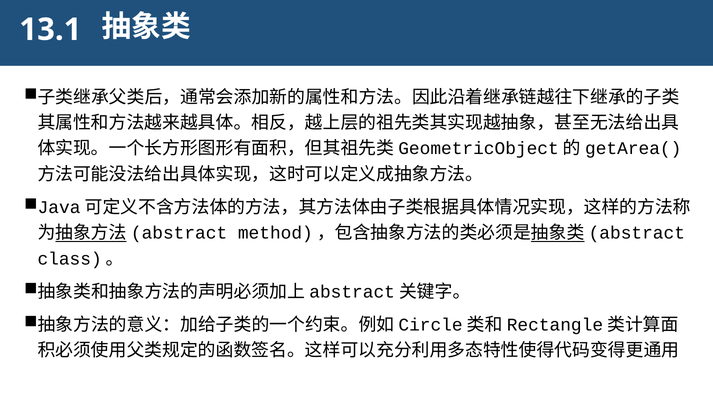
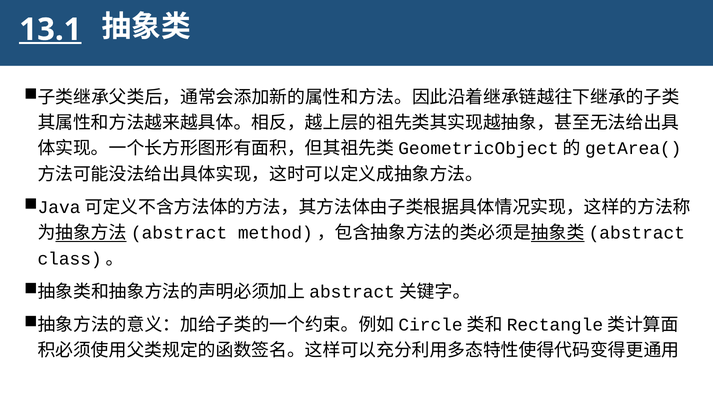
13.1 underline: none -> present
